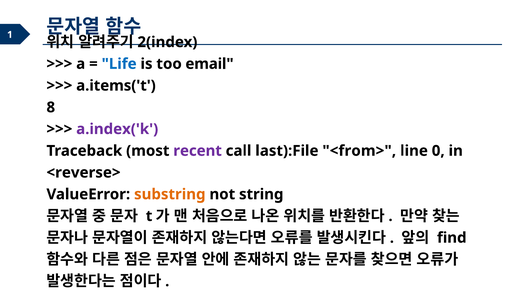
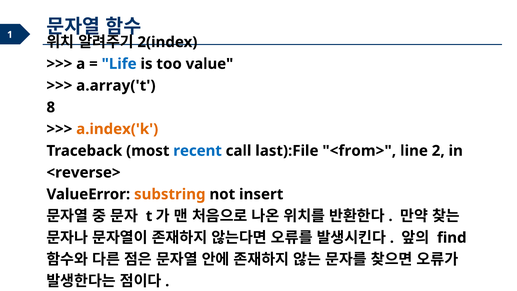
email: email -> value
a.items('t: a.items('t -> a.array('t
a.index('k colour: purple -> orange
recent colour: purple -> blue
0: 0 -> 2
string: string -> insert
